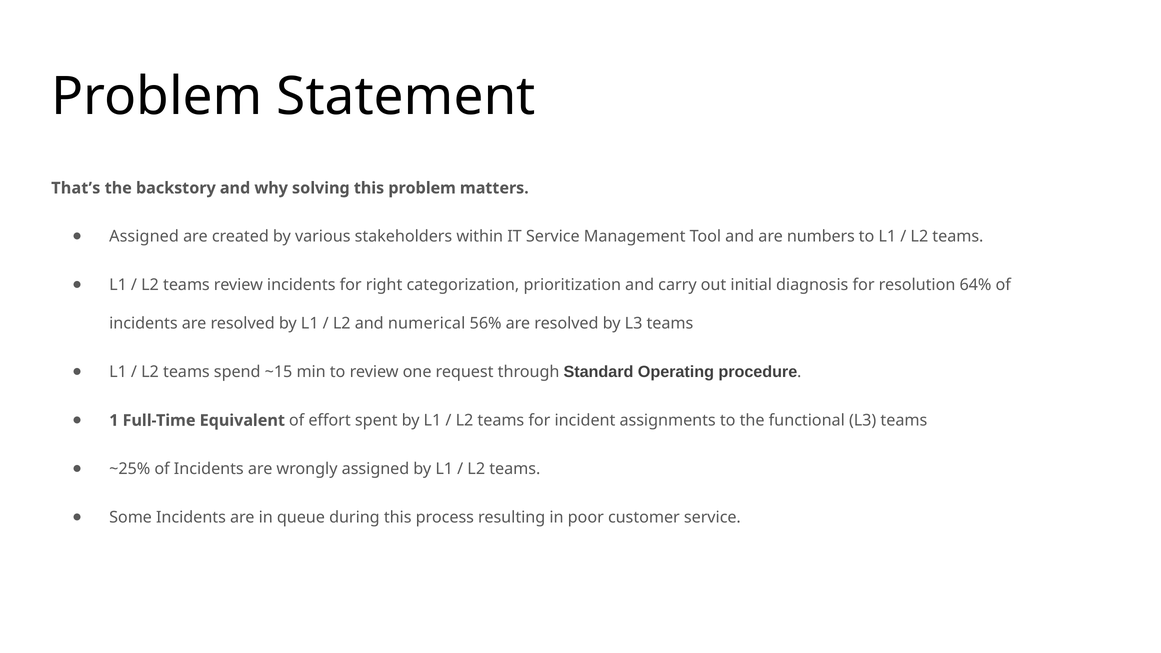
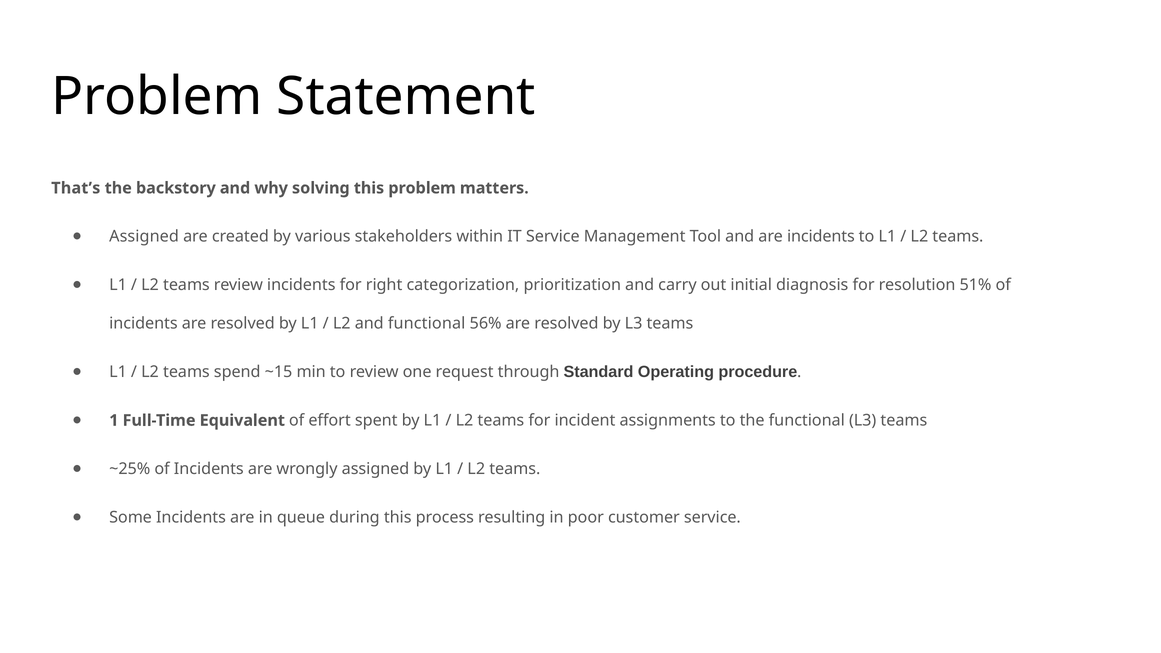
are numbers: numbers -> incidents
64%: 64% -> 51%
and numerical: numerical -> functional
